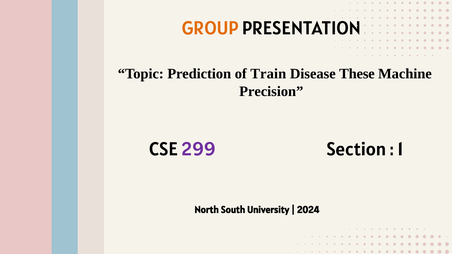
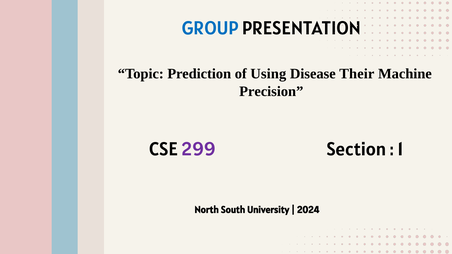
GROUP colour: orange -> blue
Train: Train -> Using
These: These -> Their
